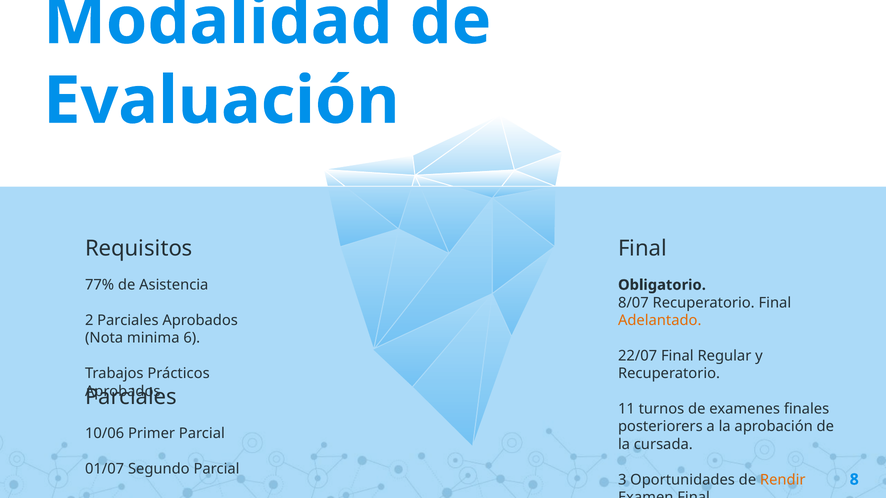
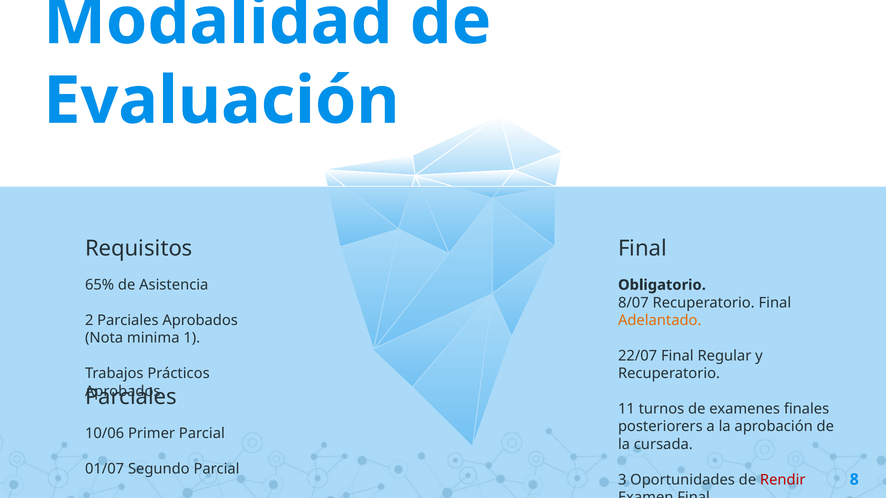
77%: 77% -> 65%
6: 6 -> 1
Rendir colour: orange -> red
